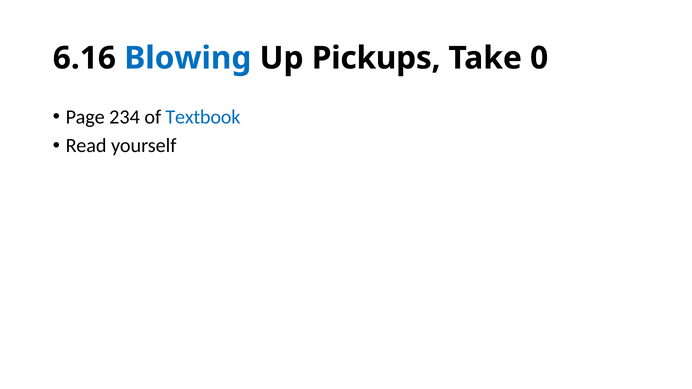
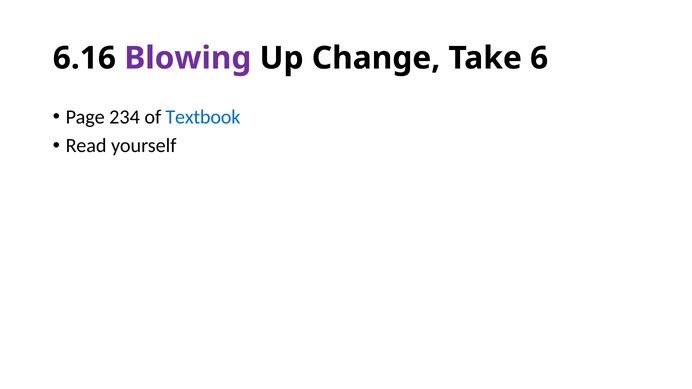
Blowing colour: blue -> purple
Pickups: Pickups -> Change
0: 0 -> 6
